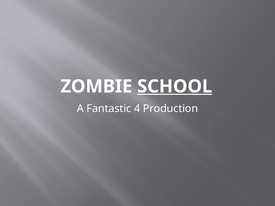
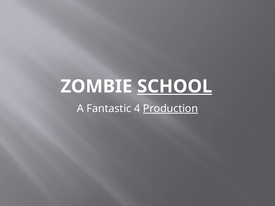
Production underline: none -> present
